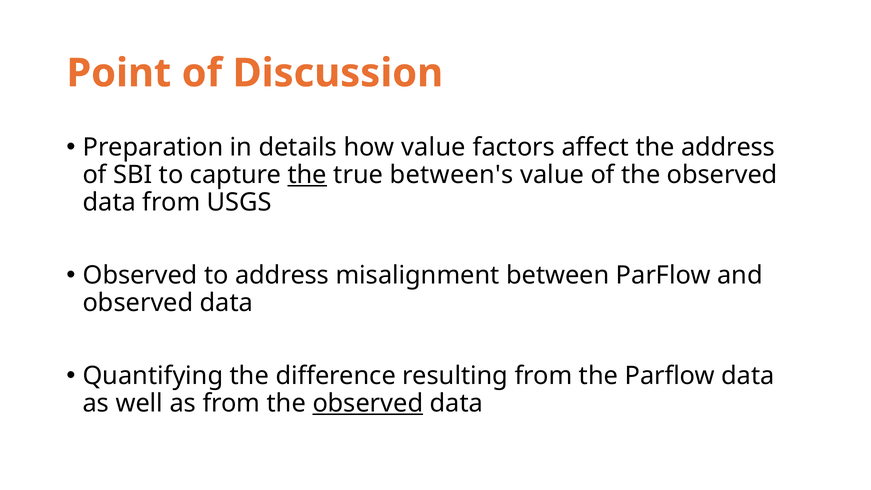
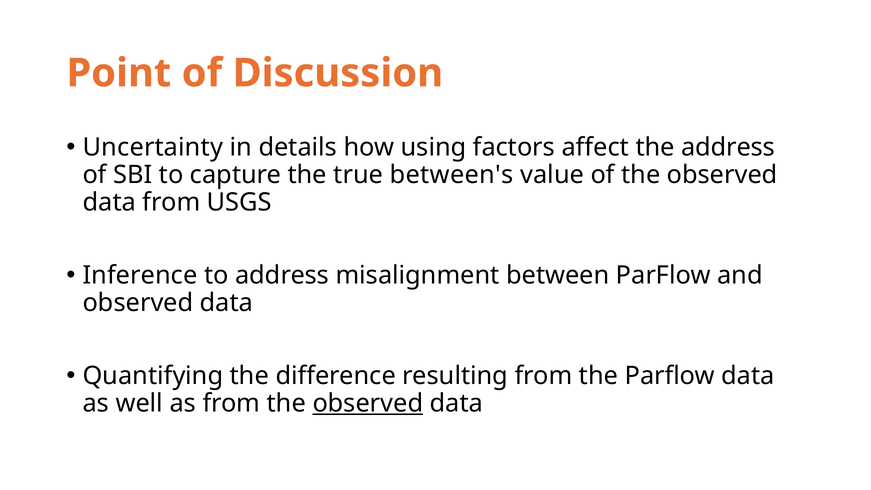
Preparation: Preparation -> Uncertainty
how value: value -> using
the at (307, 175) underline: present -> none
Observed at (140, 275): Observed -> Inference
